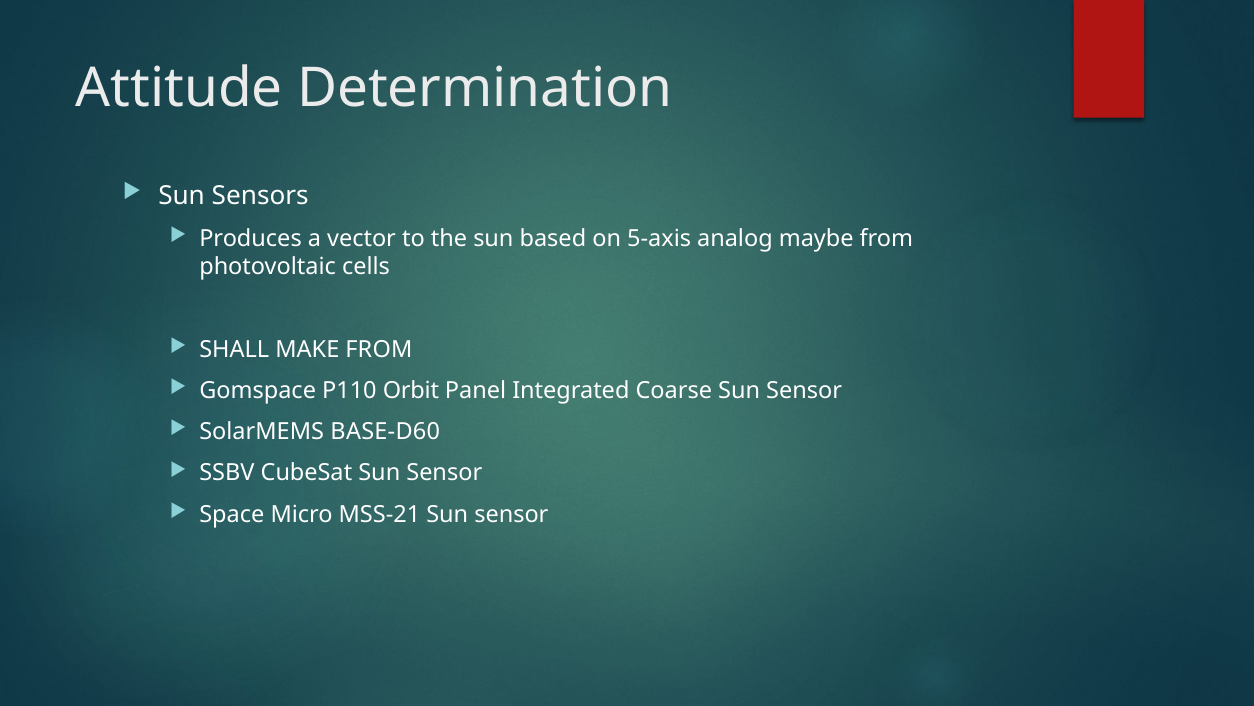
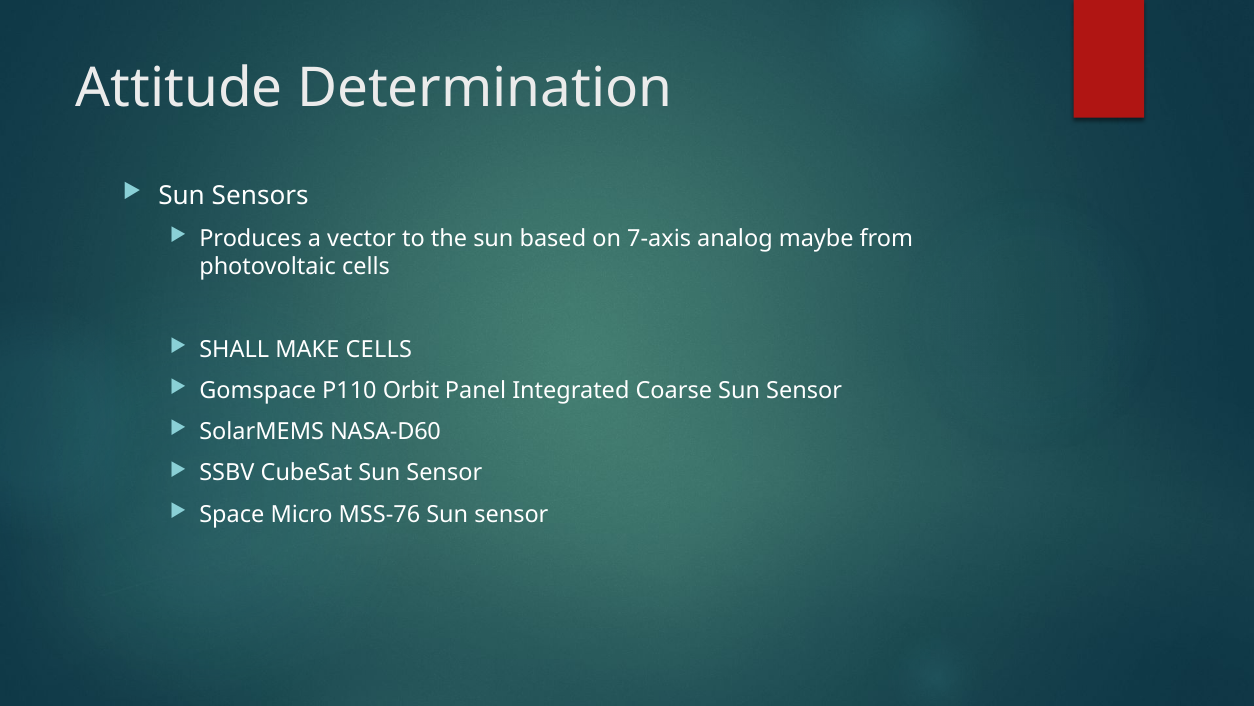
5-axis: 5-axis -> 7-axis
MAKE FROM: FROM -> CELLS
BASE-D60: BASE-D60 -> NASA-D60
MSS-21: MSS-21 -> MSS-76
